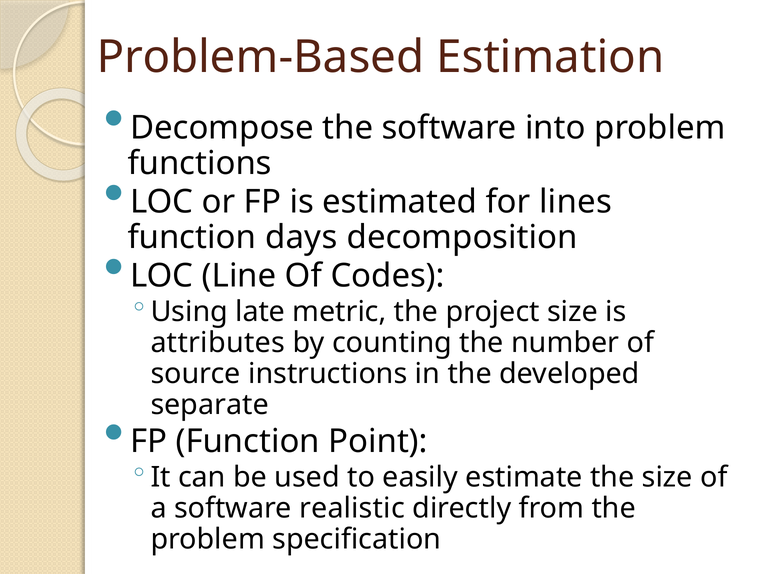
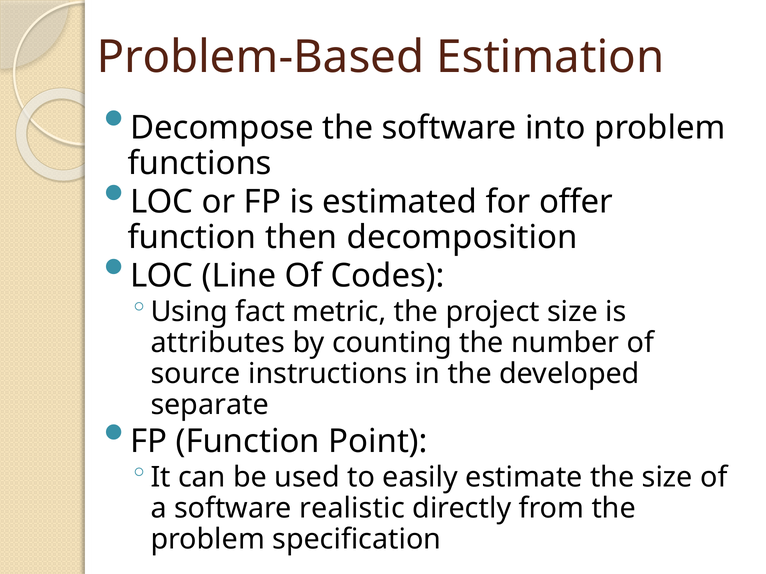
lines: lines -> offer
days: days -> then
late: late -> fact
